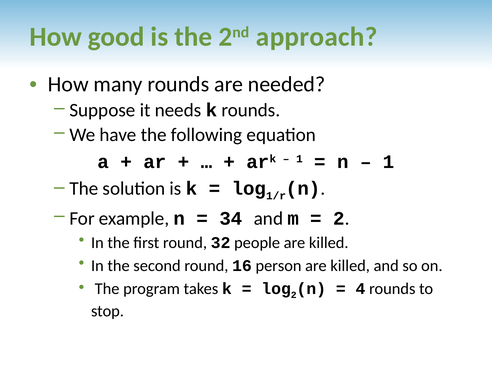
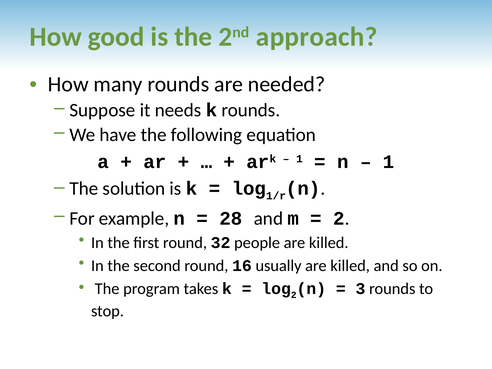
34: 34 -> 28
person: person -> usually
4: 4 -> 3
